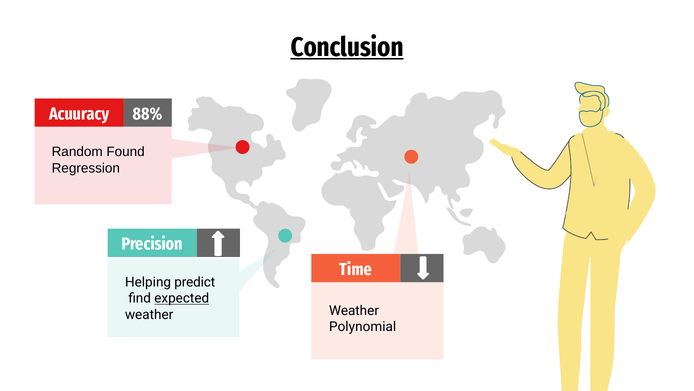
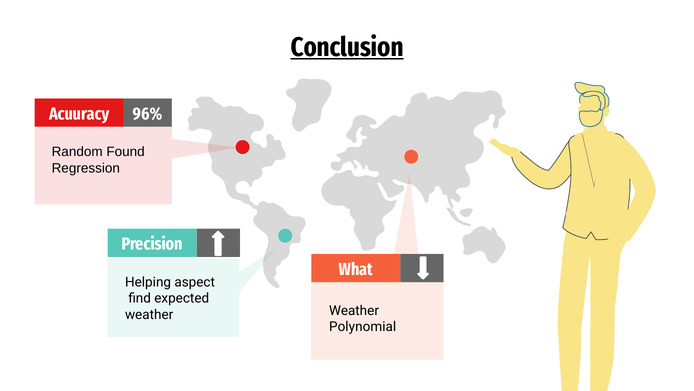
88%: 88% -> 96%
Time: Time -> What
predict: predict -> aspect
expected underline: present -> none
